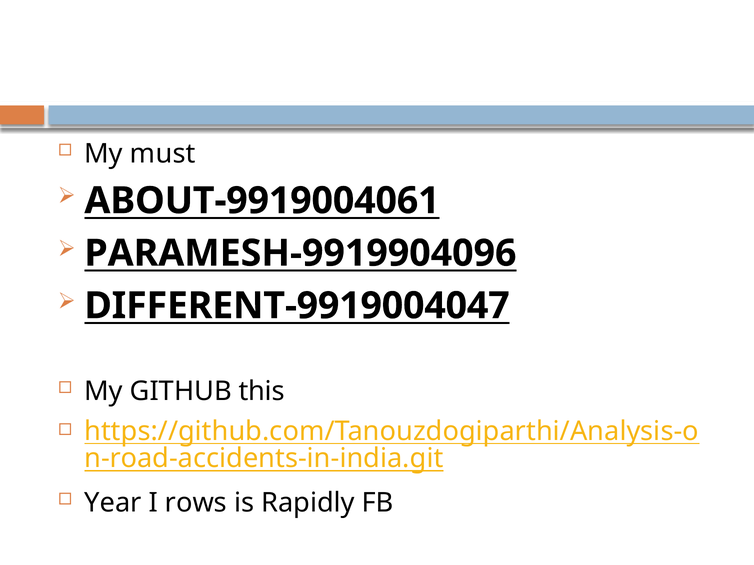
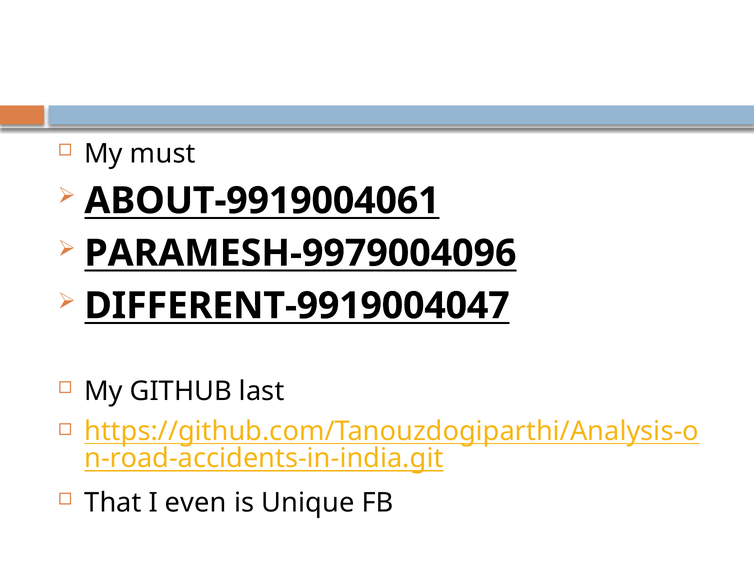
PARAMESH-9919904096: PARAMESH-9919904096 -> PARAMESH-9979004096
this: this -> last
Year: Year -> That
rows: rows -> even
Rapidly: Rapidly -> Unique
